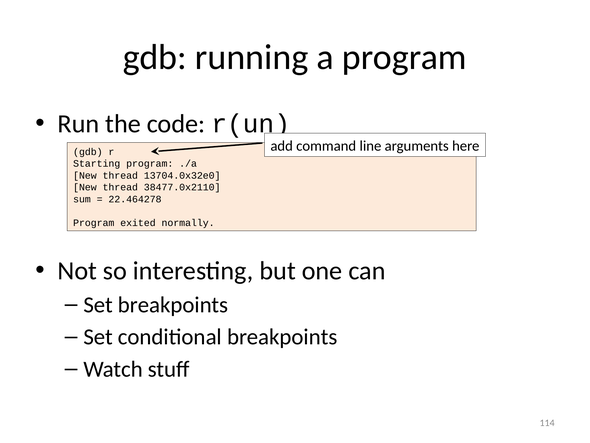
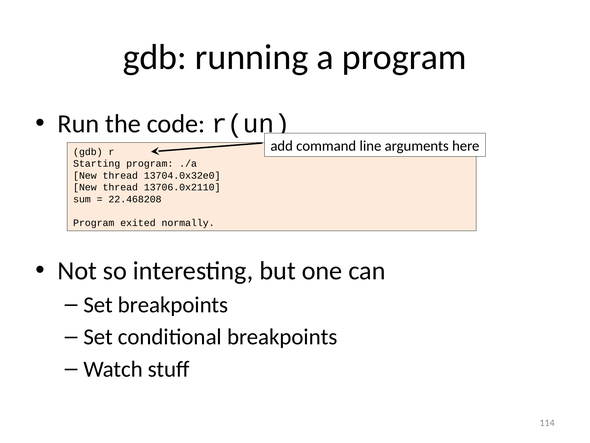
38477.0x2110: 38477.0x2110 -> 13706.0x2110
22.464278: 22.464278 -> 22.468208
